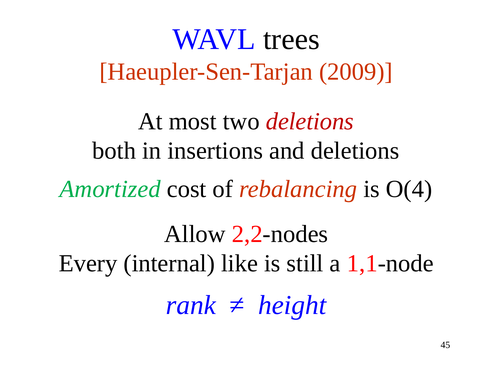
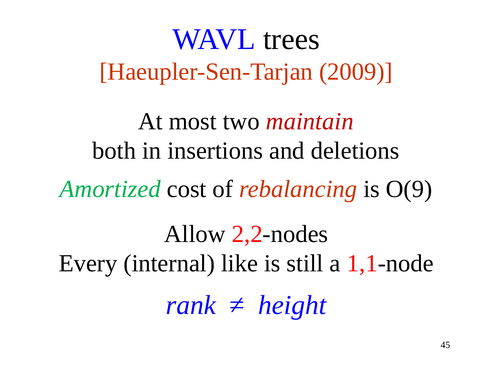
two deletions: deletions -> maintain
O(4: O(4 -> O(9
